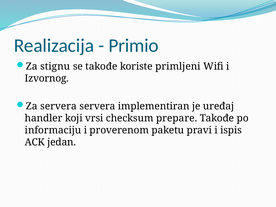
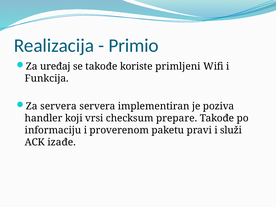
stignu: stignu -> uređaj
Izvornog: Izvornog -> Funkcija
uređaj: uređaj -> poziva
ispis: ispis -> služi
jedan: jedan -> izađe
